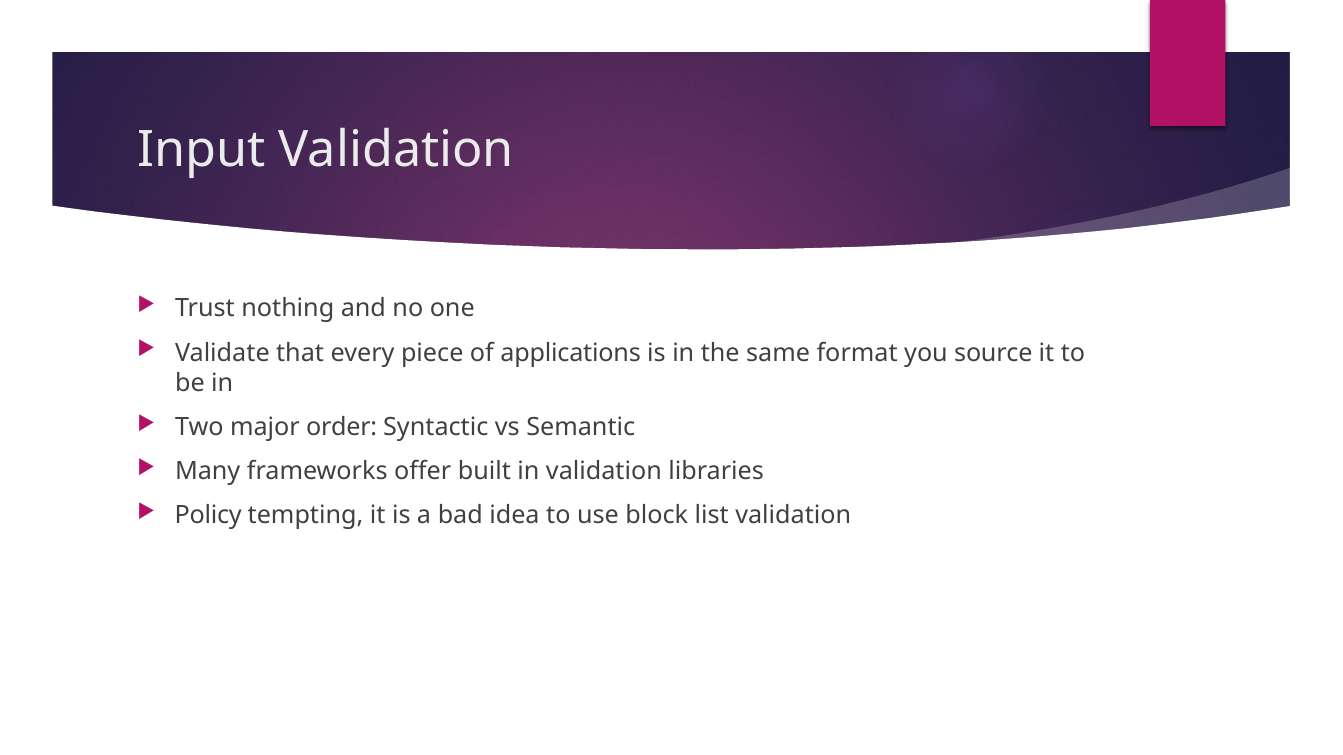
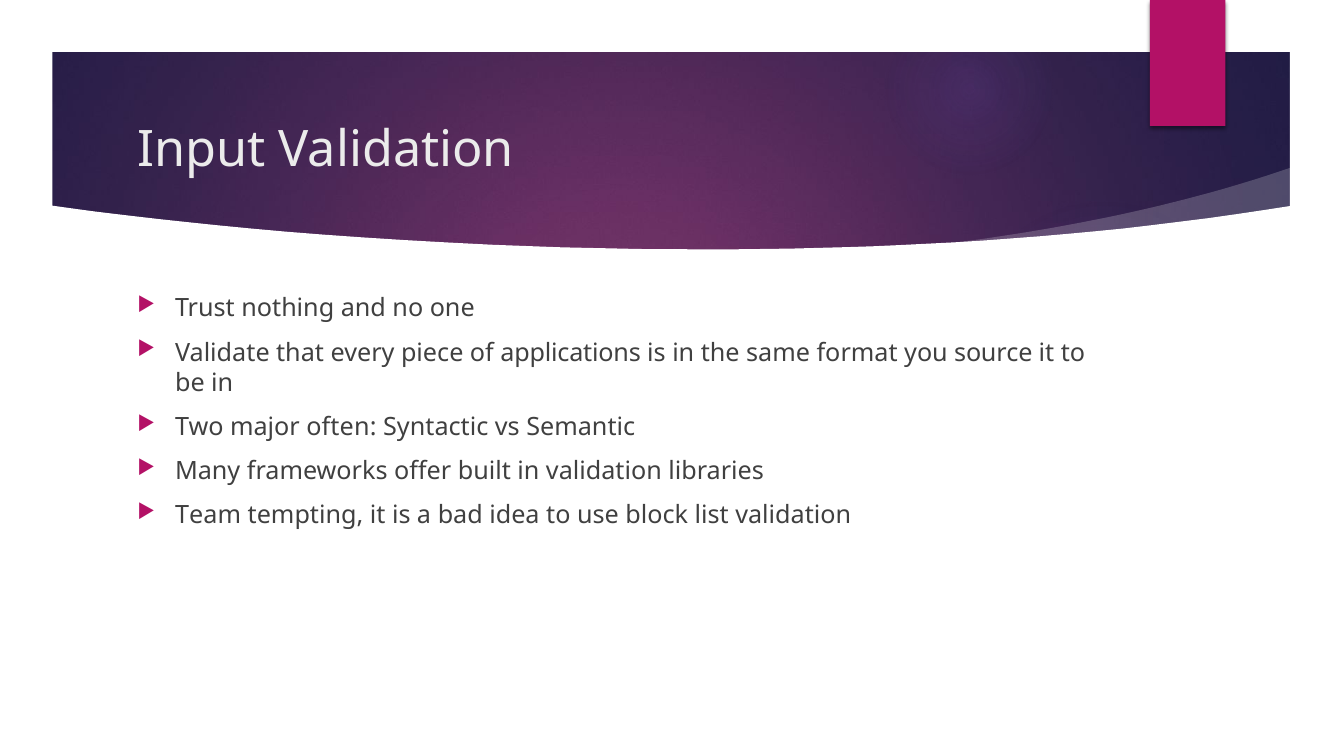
order: order -> often
Policy: Policy -> Team
